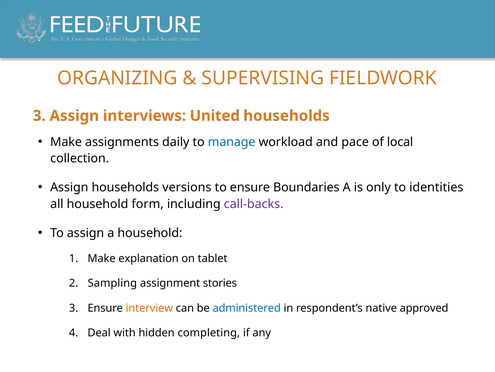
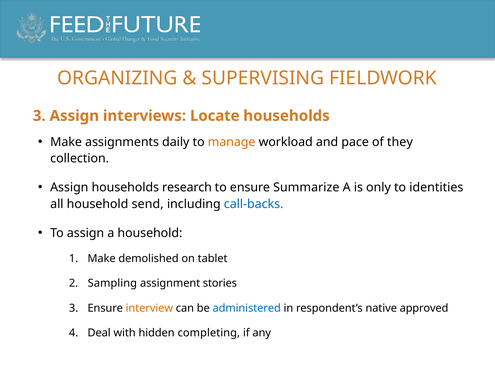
United: United -> Locate
manage colour: blue -> orange
local: local -> they
versions: versions -> research
Boundaries: Boundaries -> Summarize
form: form -> send
call-backs colour: purple -> blue
explanation: explanation -> demolished
